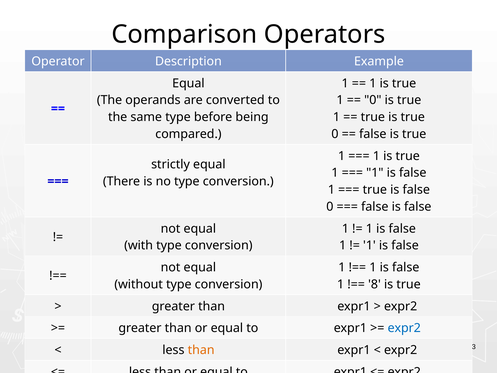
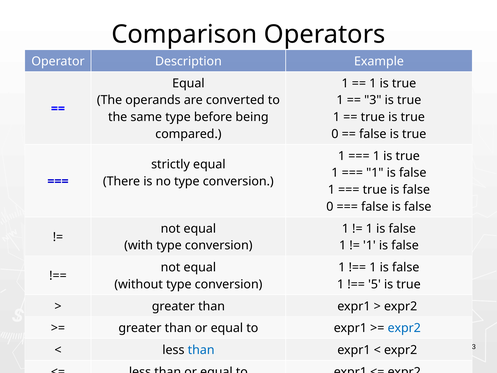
0 at (373, 100): 0 -> 3
8: 8 -> 5
than at (201, 350) colour: orange -> blue
